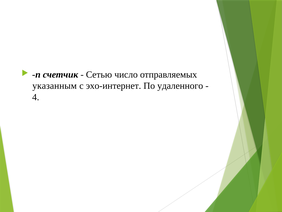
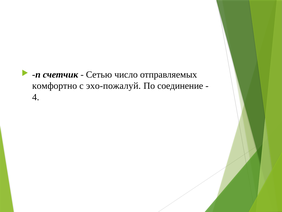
указанным: указанным -> комфортно
эхо-интернет: эхо-интернет -> эхо-пожалуй
удаленного: удаленного -> соединение
